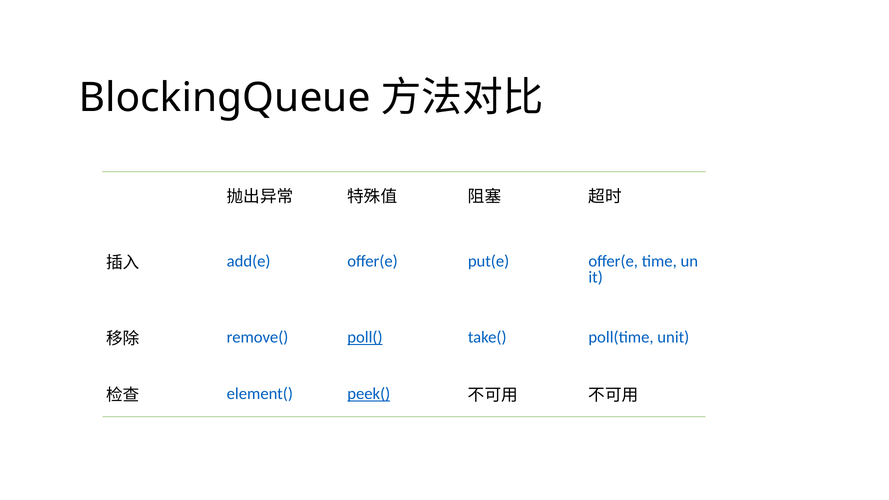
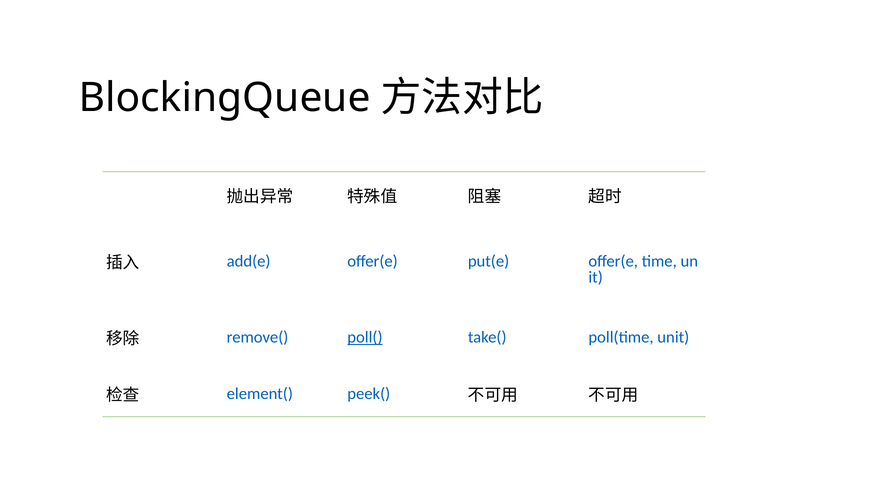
peek( underline: present -> none
